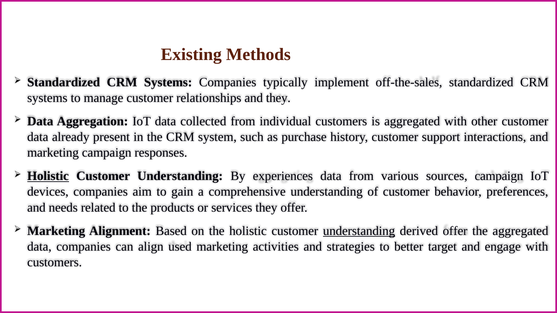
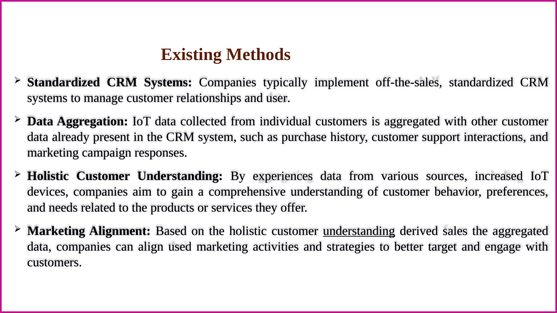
and they: they -> user
Holistic at (48, 176) underline: present -> none
sources campaign: campaign -> increased
derived offer: offer -> sales
